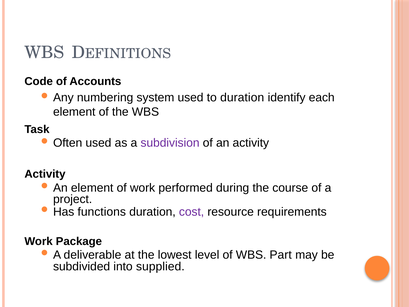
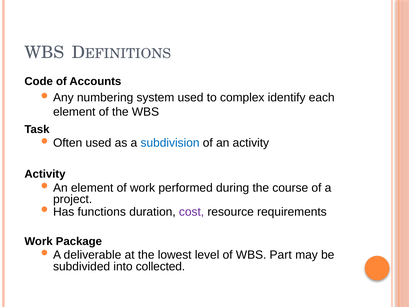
to duration: duration -> complex
subdivision colour: purple -> blue
supplied: supplied -> collected
